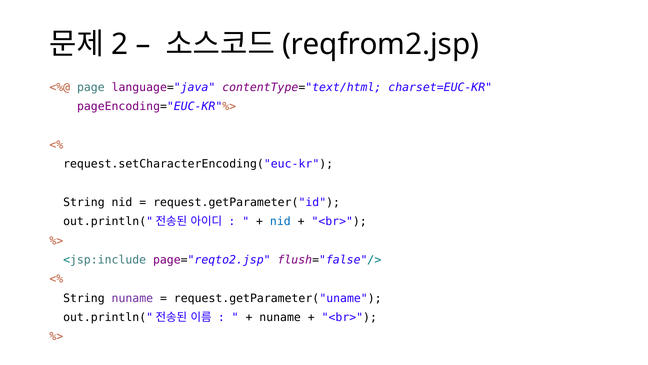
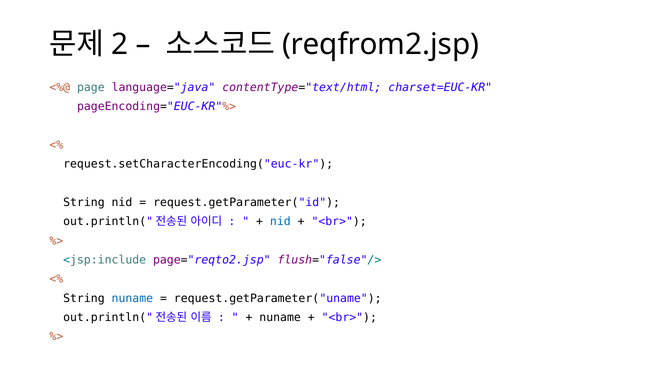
nuname at (132, 298) colour: purple -> blue
